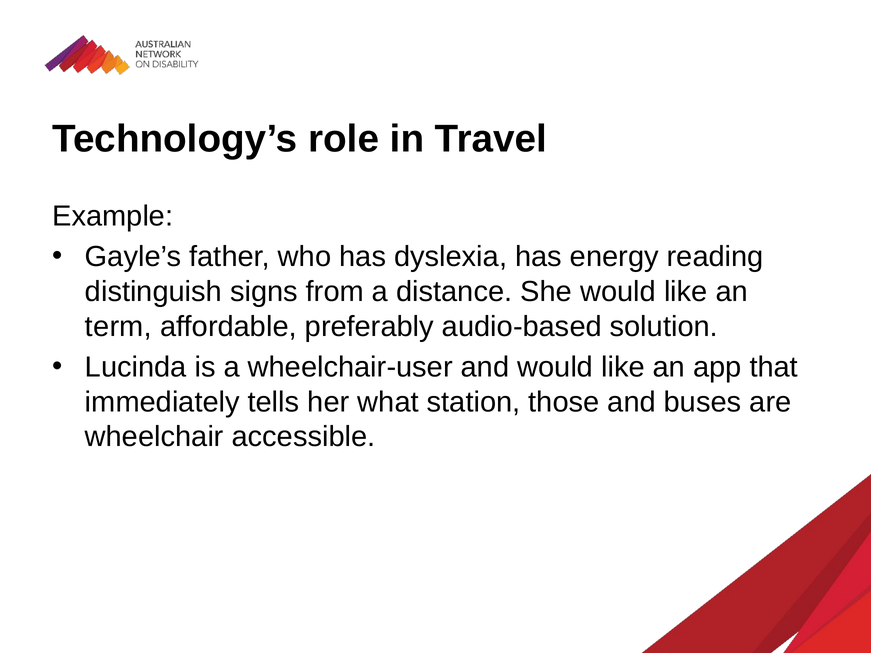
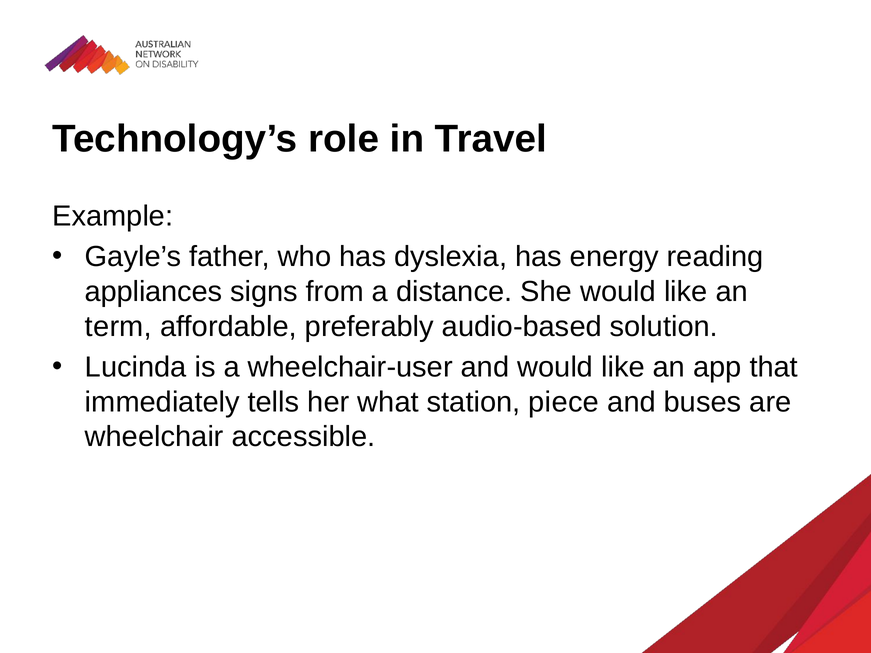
distinguish: distinguish -> appliances
those: those -> piece
